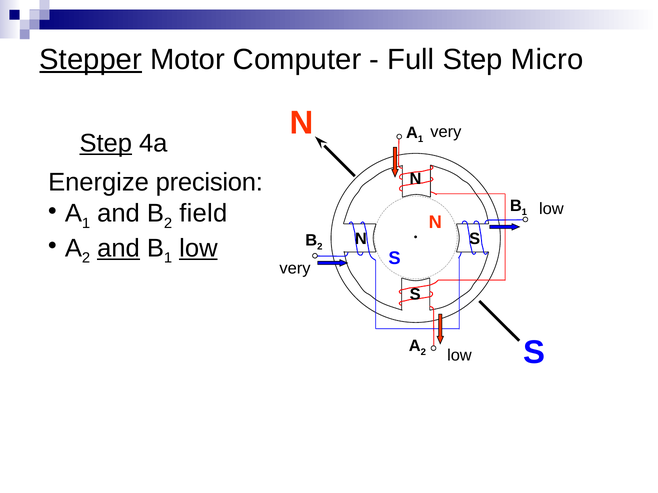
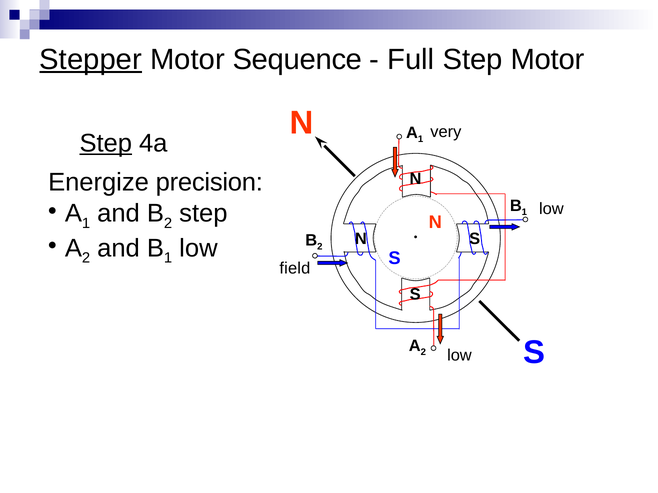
Computer: Computer -> Sequence
Step Micro: Micro -> Motor
field at (203, 213): field -> step
and at (119, 248) underline: present -> none
low at (198, 248) underline: present -> none
very at (295, 269): very -> field
